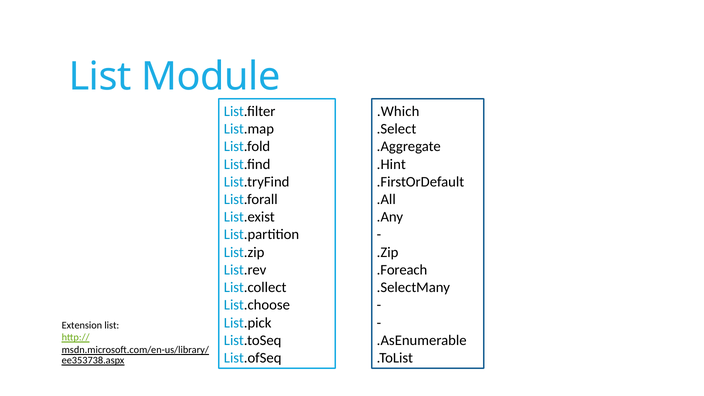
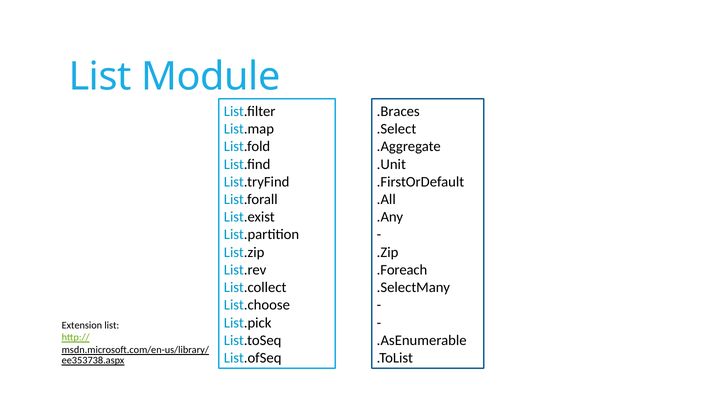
.Which: .Which -> .Braces
.Hint: .Hint -> .Unit
